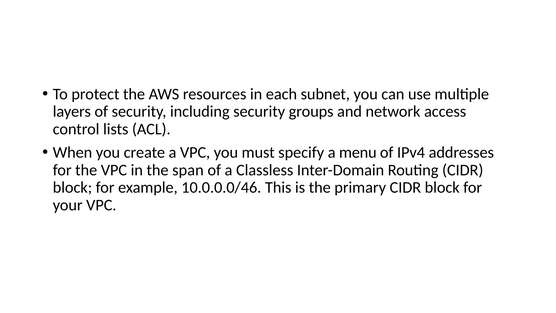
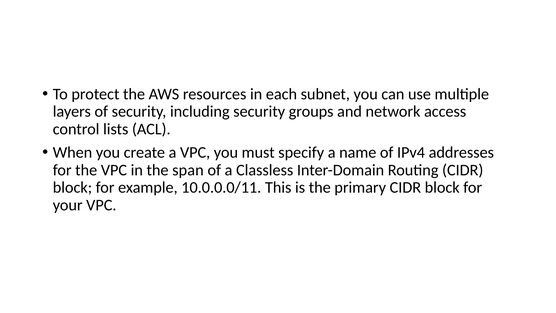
menu: menu -> name
10.0.0.0/46: 10.0.0.0/46 -> 10.0.0.0/11
